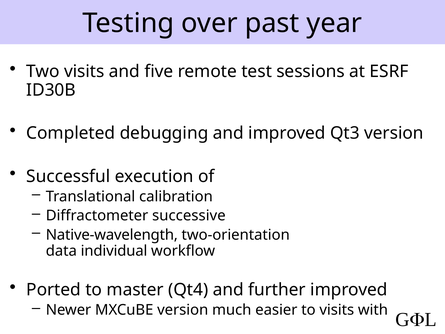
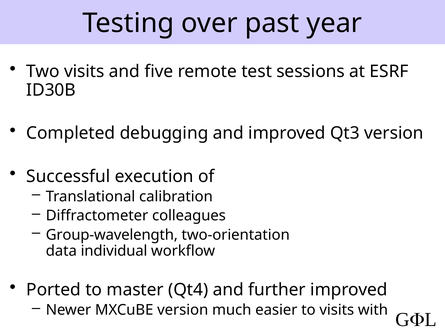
successive: successive -> colleagues
Native-wavelength: Native-wavelength -> Group-wavelength
